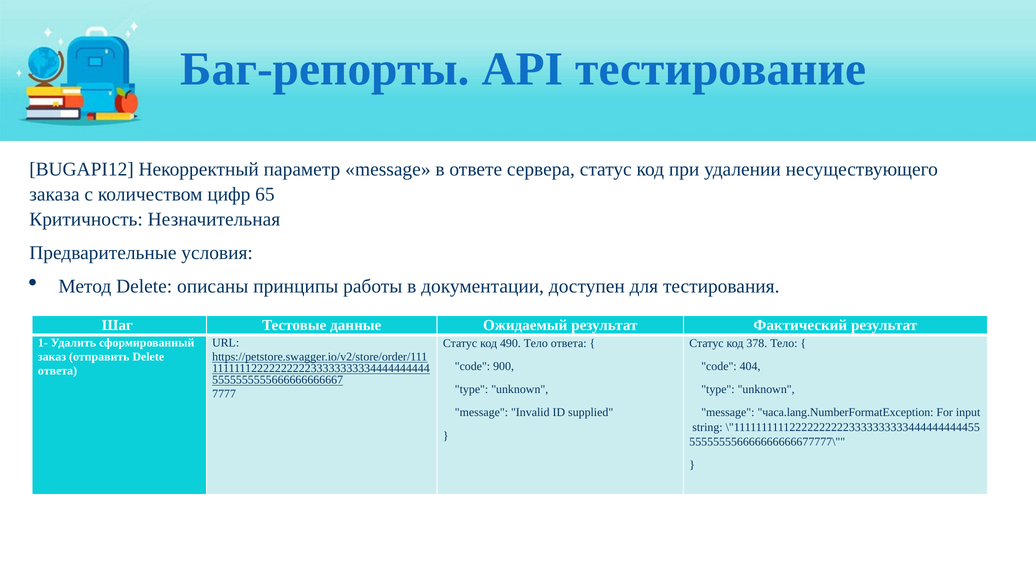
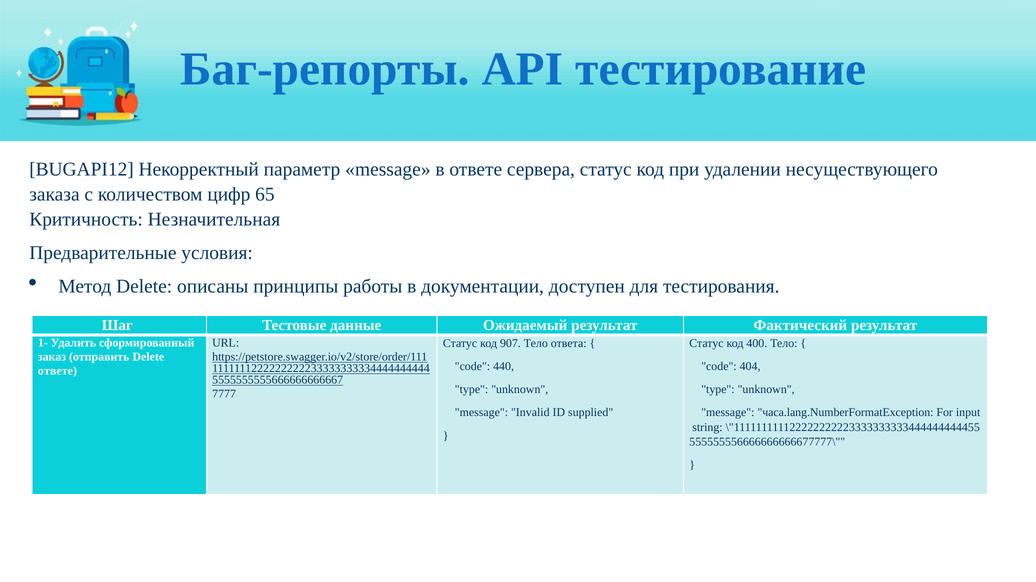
490: 490 -> 907
378: 378 -> 400
900: 900 -> 440
ответа at (58, 371): ответа -> ответе
